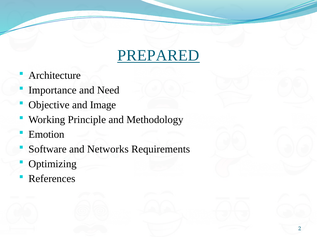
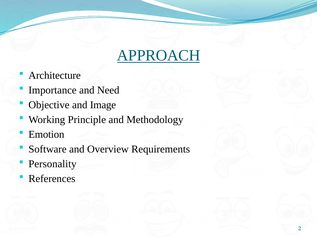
PREPARED: PREPARED -> APPROACH
Networks: Networks -> Overview
Optimizing: Optimizing -> Personality
